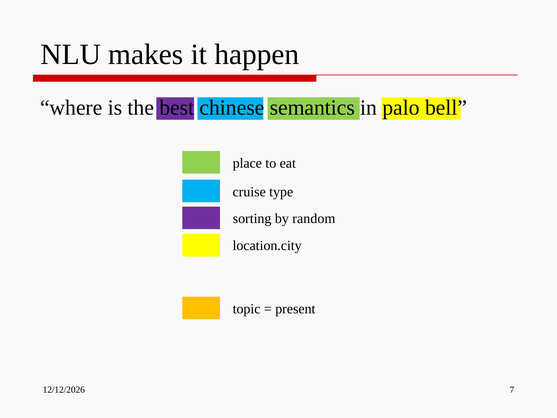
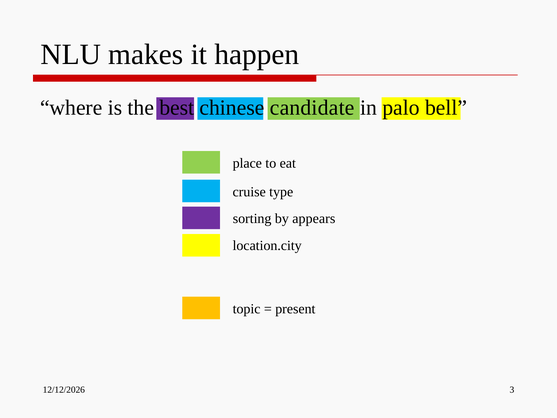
semantics: semantics -> candidate
random: random -> appears
7: 7 -> 3
